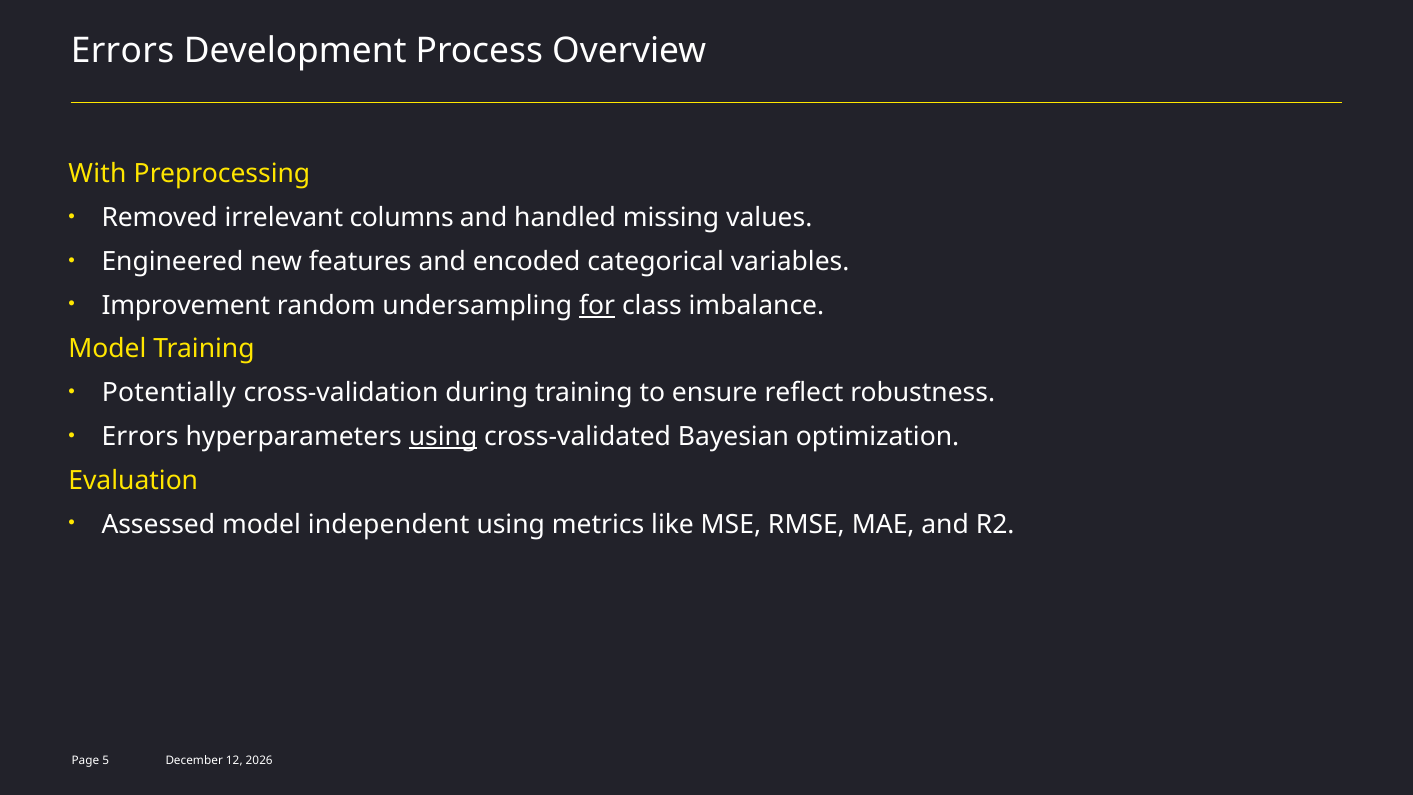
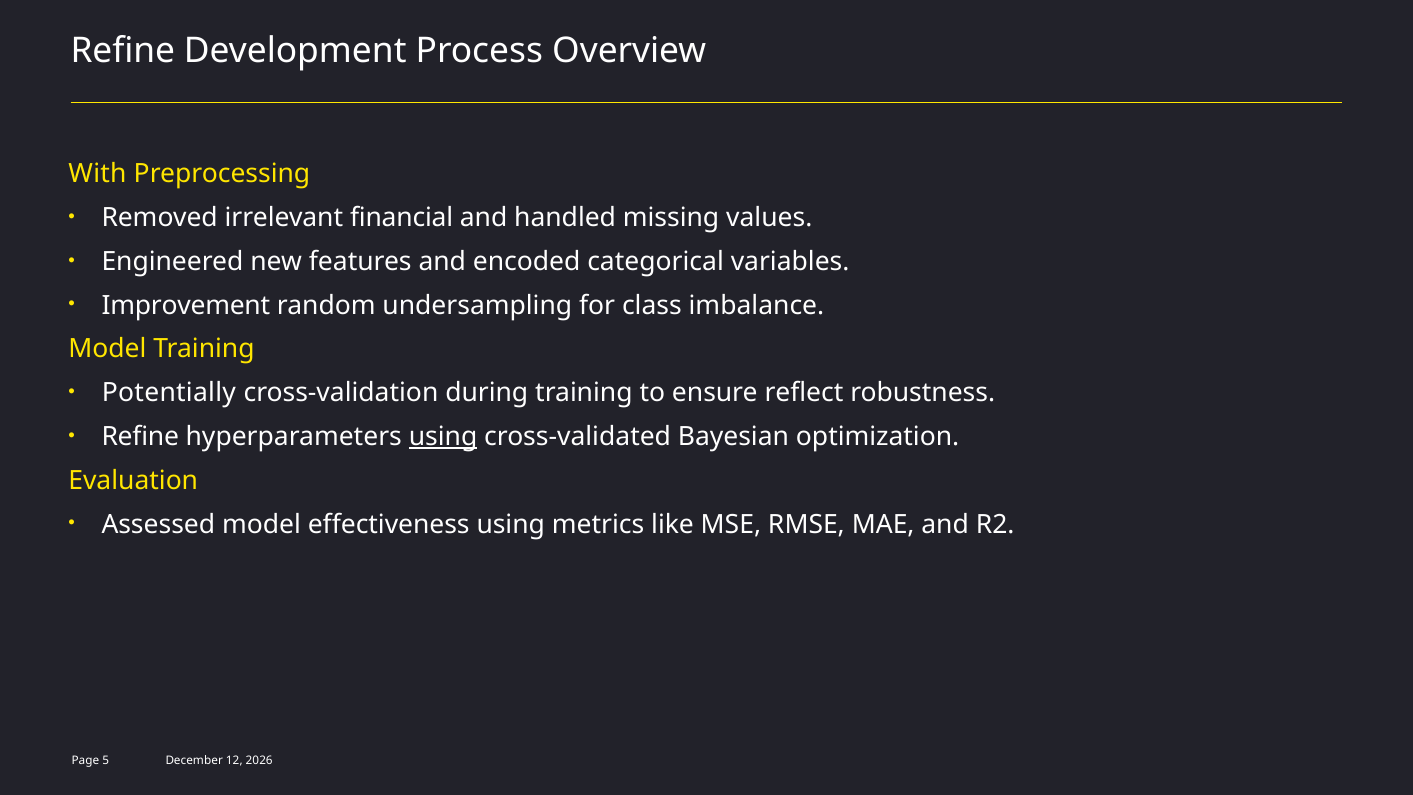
Errors at (123, 51): Errors -> Refine
columns: columns -> financial
for underline: present -> none
Errors at (140, 437): Errors -> Refine
independent: independent -> effectiveness
